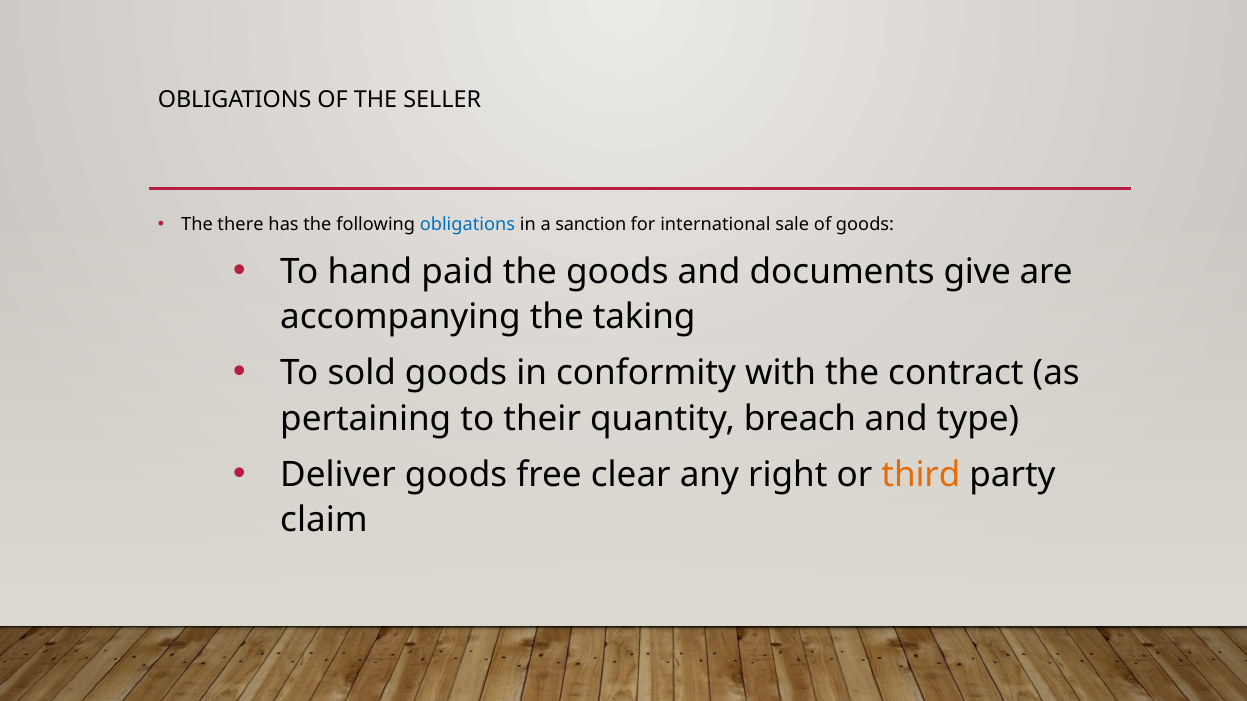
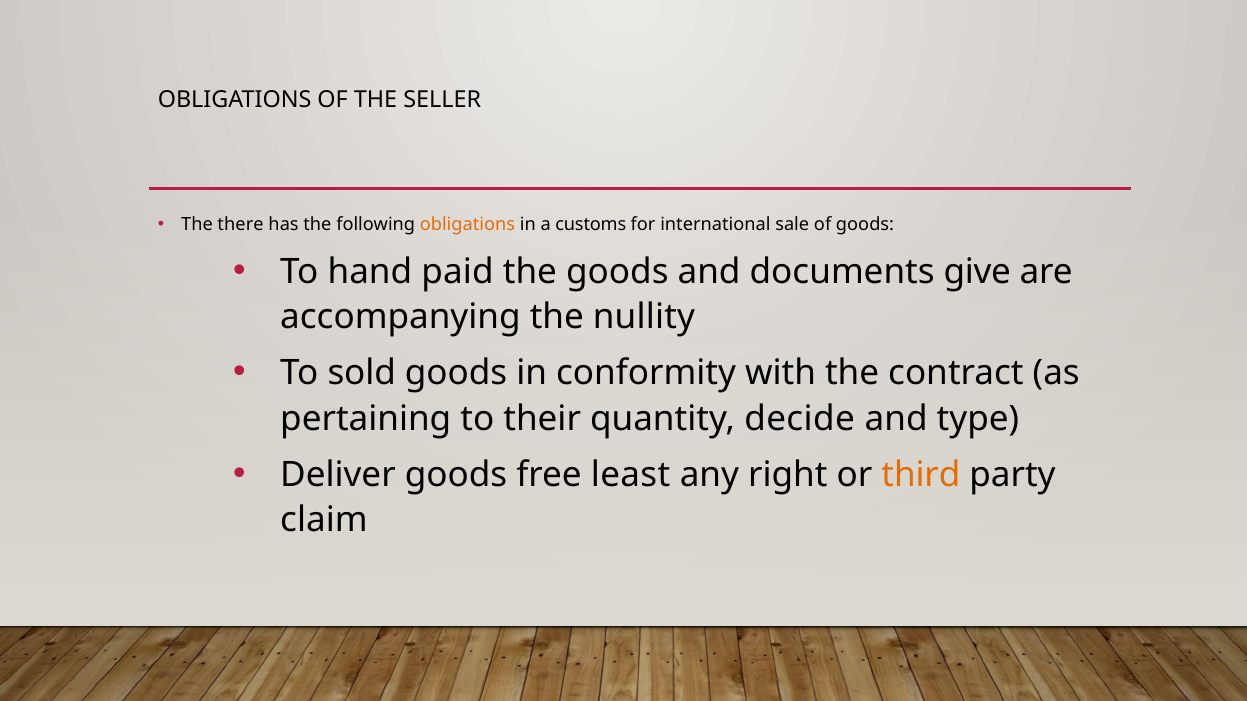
obligations at (467, 225) colour: blue -> orange
sanction: sanction -> customs
taking: taking -> nullity
breach: breach -> decide
clear: clear -> least
